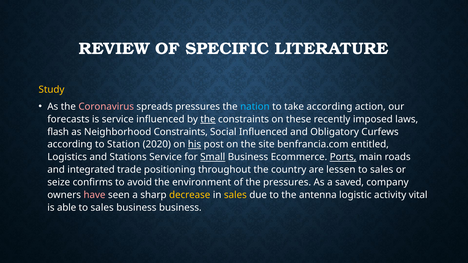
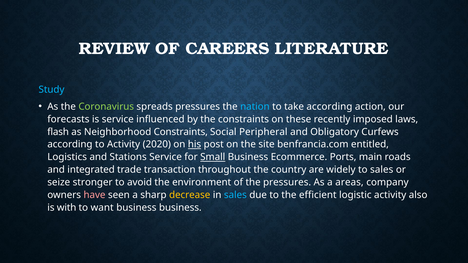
SPECIFIC: SPECIFIC -> CAREERS
Study colour: yellow -> light blue
Coronavirus colour: pink -> light green
the at (208, 119) underline: present -> none
Social Influenced: Influenced -> Peripheral
to Station: Station -> Activity
Ports underline: present -> none
positioning: positioning -> transaction
lessen: lessen -> widely
confirms: confirms -> stronger
saved: saved -> areas
sales at (235, 195) colour: yellow -> light blue
antenna: antenna -> efficient
vital: vital -> also
able: able -> with
sales at (102, 208): sales -> want
